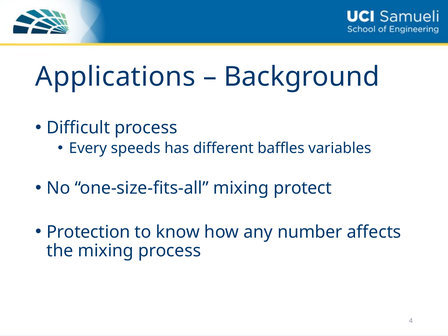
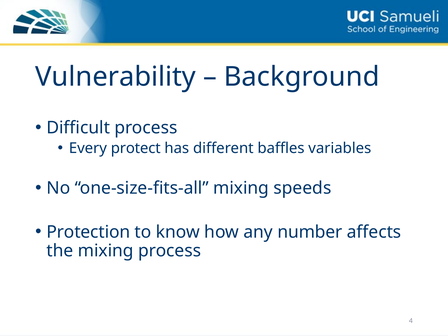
Applications: Applications -> Vulnerability
speeds: speeds -> protect
protect: protect -> speeds
